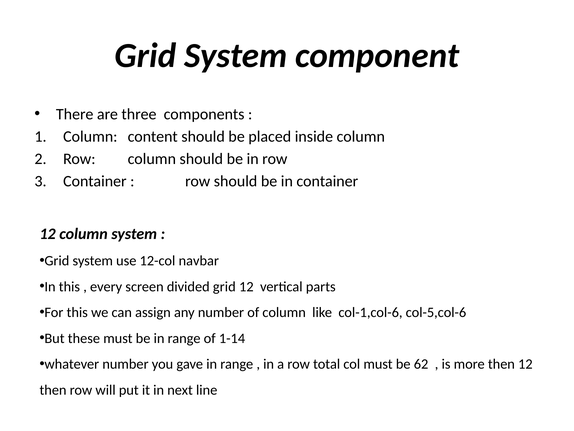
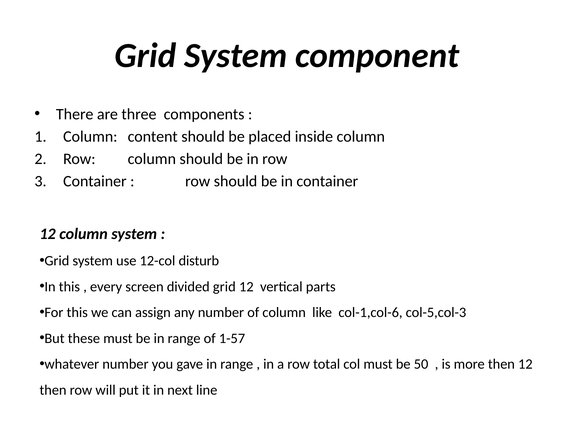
navbar: navbar -> disturb
col-5,col-6: col-5,col-6 -> col-5,col-3
1-14: 1-14 -> 1-57
62: 62 -> 50
